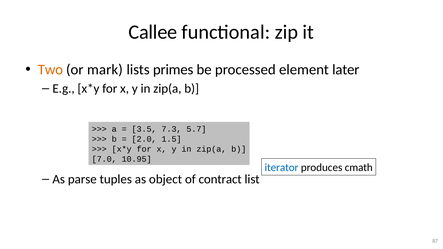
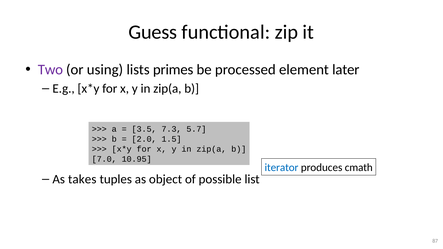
Callee: Callee -> Guess
Two colour: orange -> purple
mark: mark -> using
parse: parse -> takes
contract: contract -> possible
